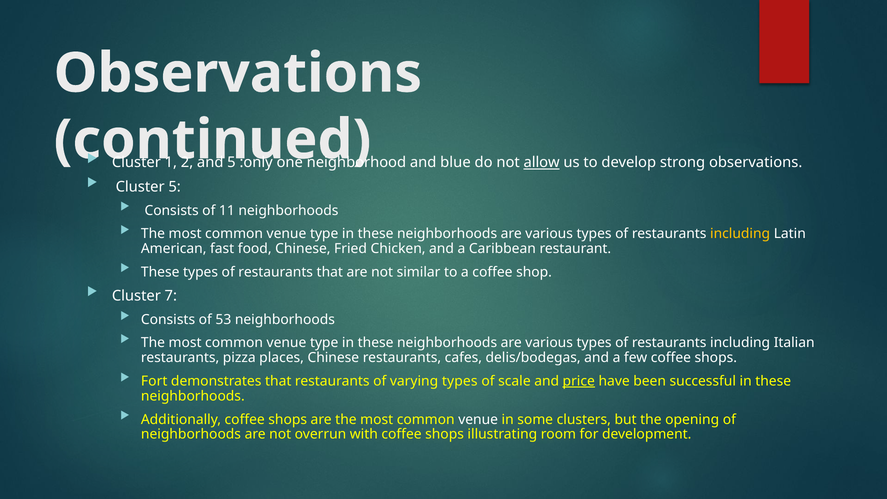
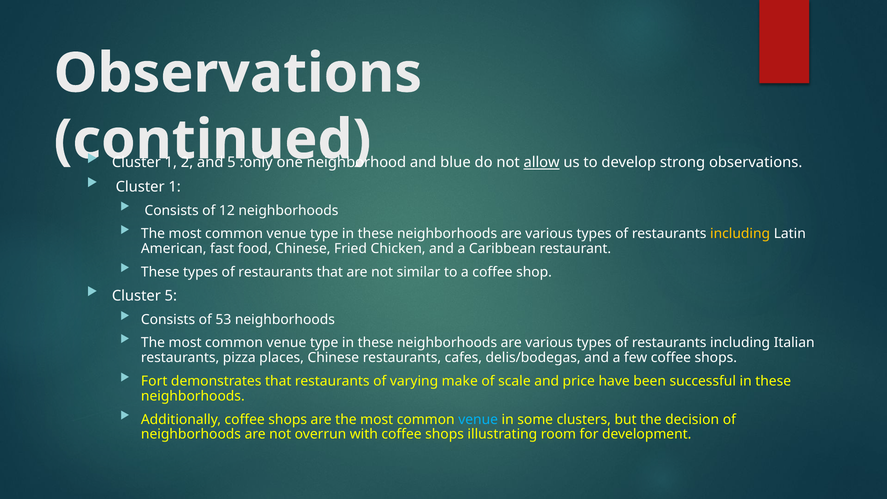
5 at (175, 187): 5 -> 1
11: 11 -> 12
Cluster 7: 7 -> 5
varying types: types -> make
price underline: present -> none
venue at (478, 419) colour: white -> light blue
opening: opening -> decision
